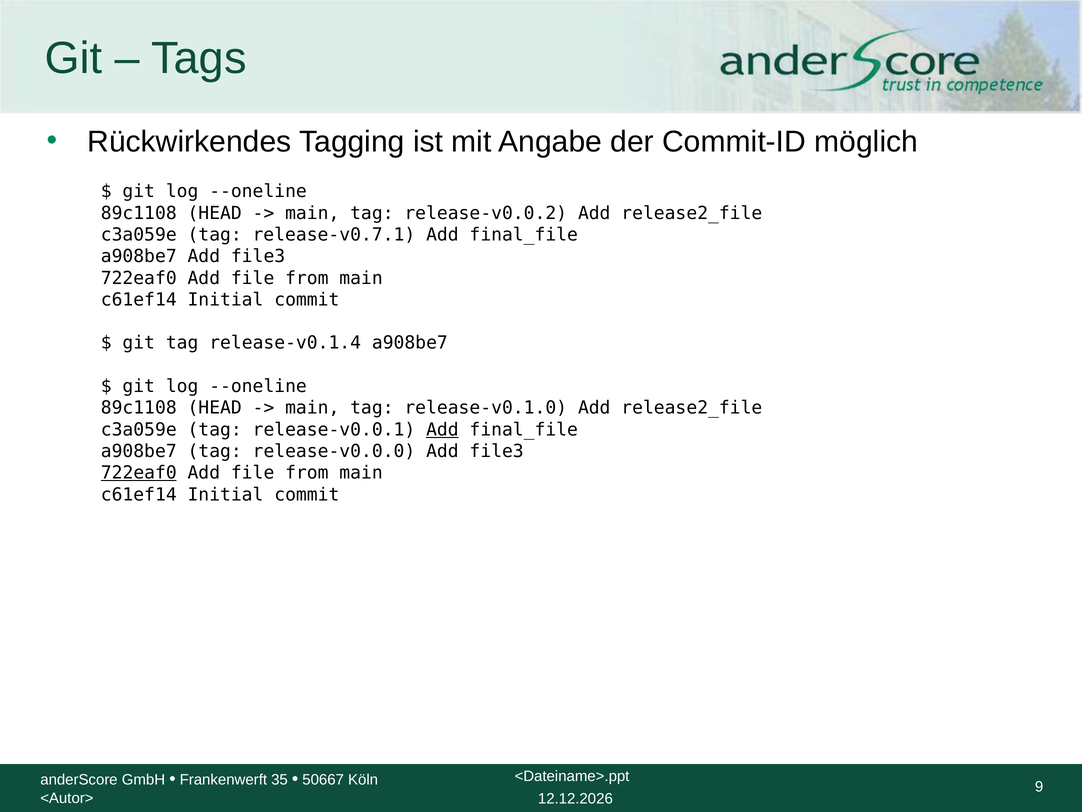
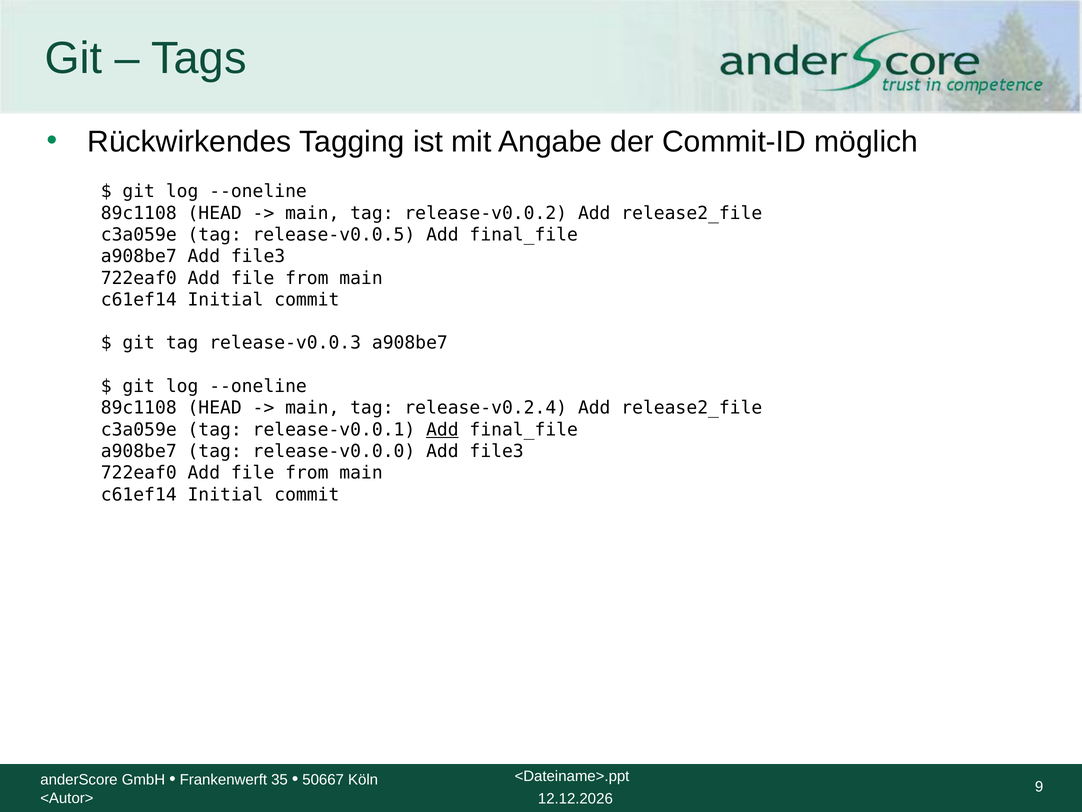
release-v0.7.1: release-v0.7.1 -> release-v0.0.5
release-v0.1.4: release-v0.1.4 -> release-v0.0.3
release-v0.1.0: release-v0.1.0 -> release-v0.2.4
722eaf0 at (139, 473) underline: present -> none
